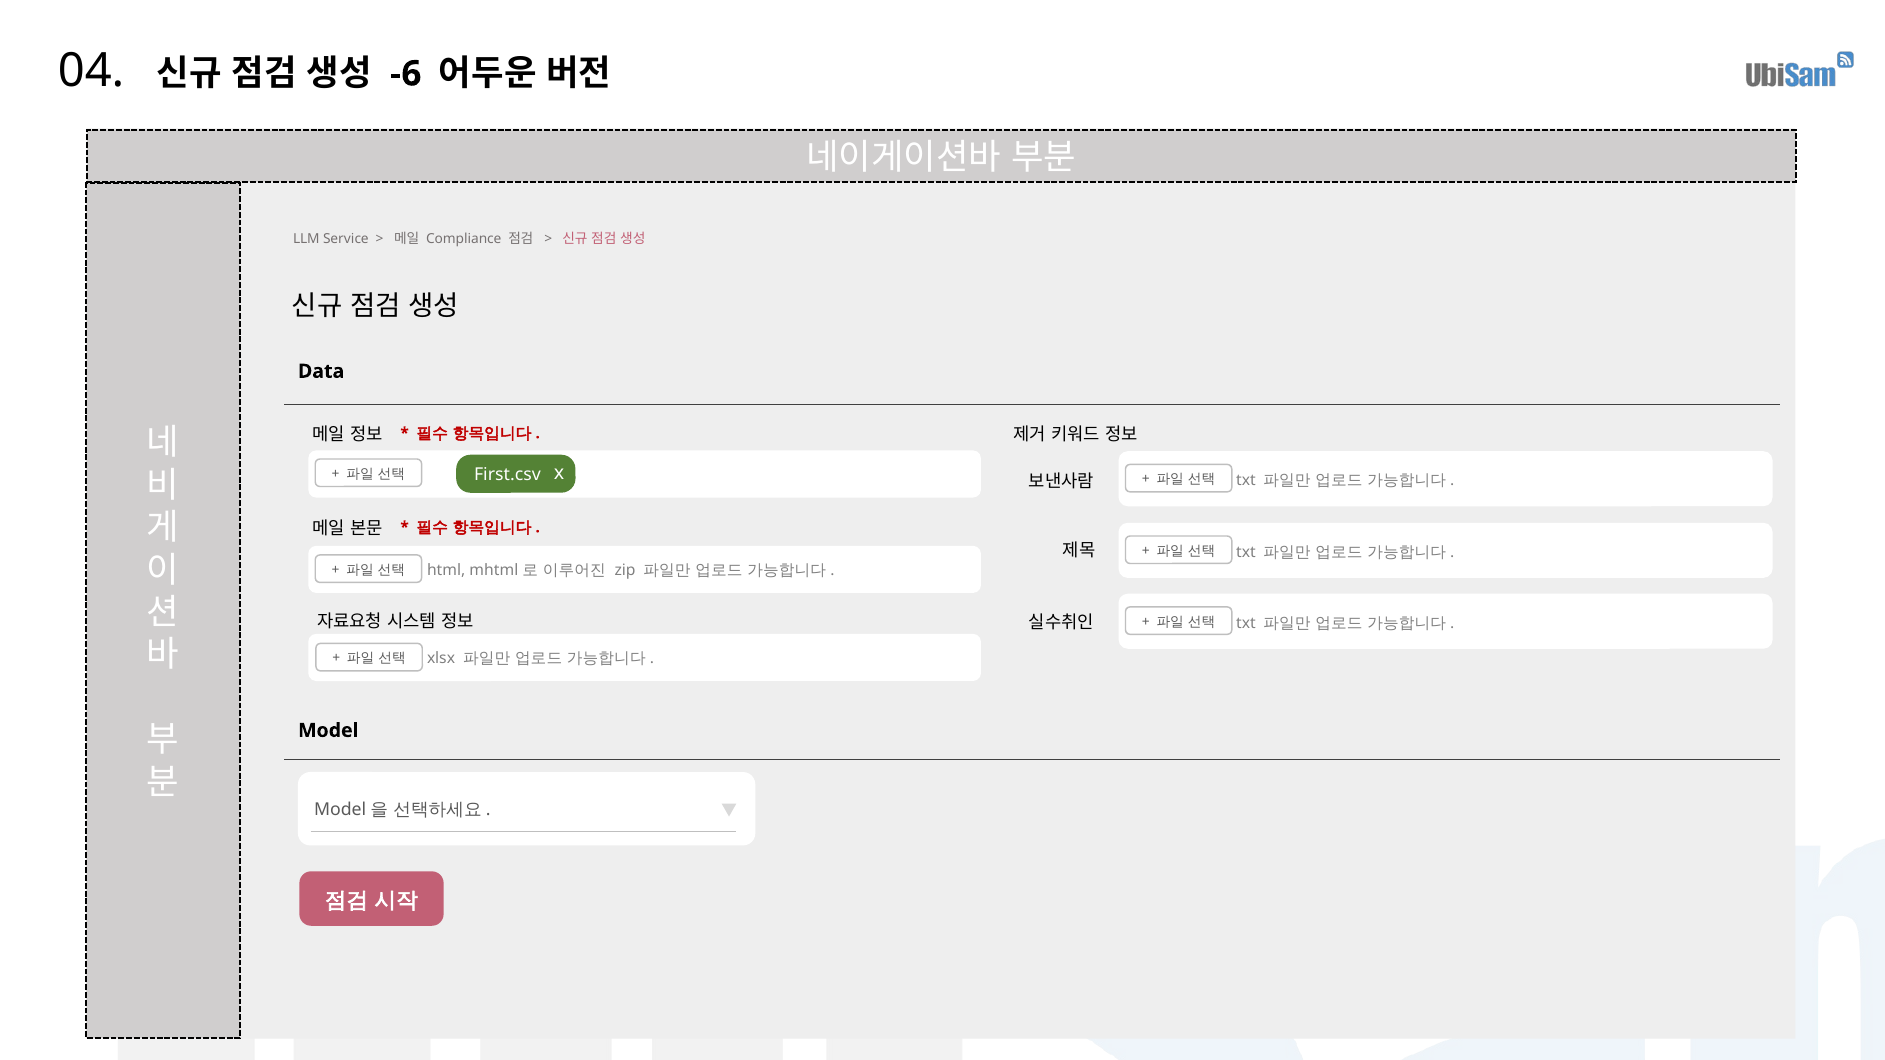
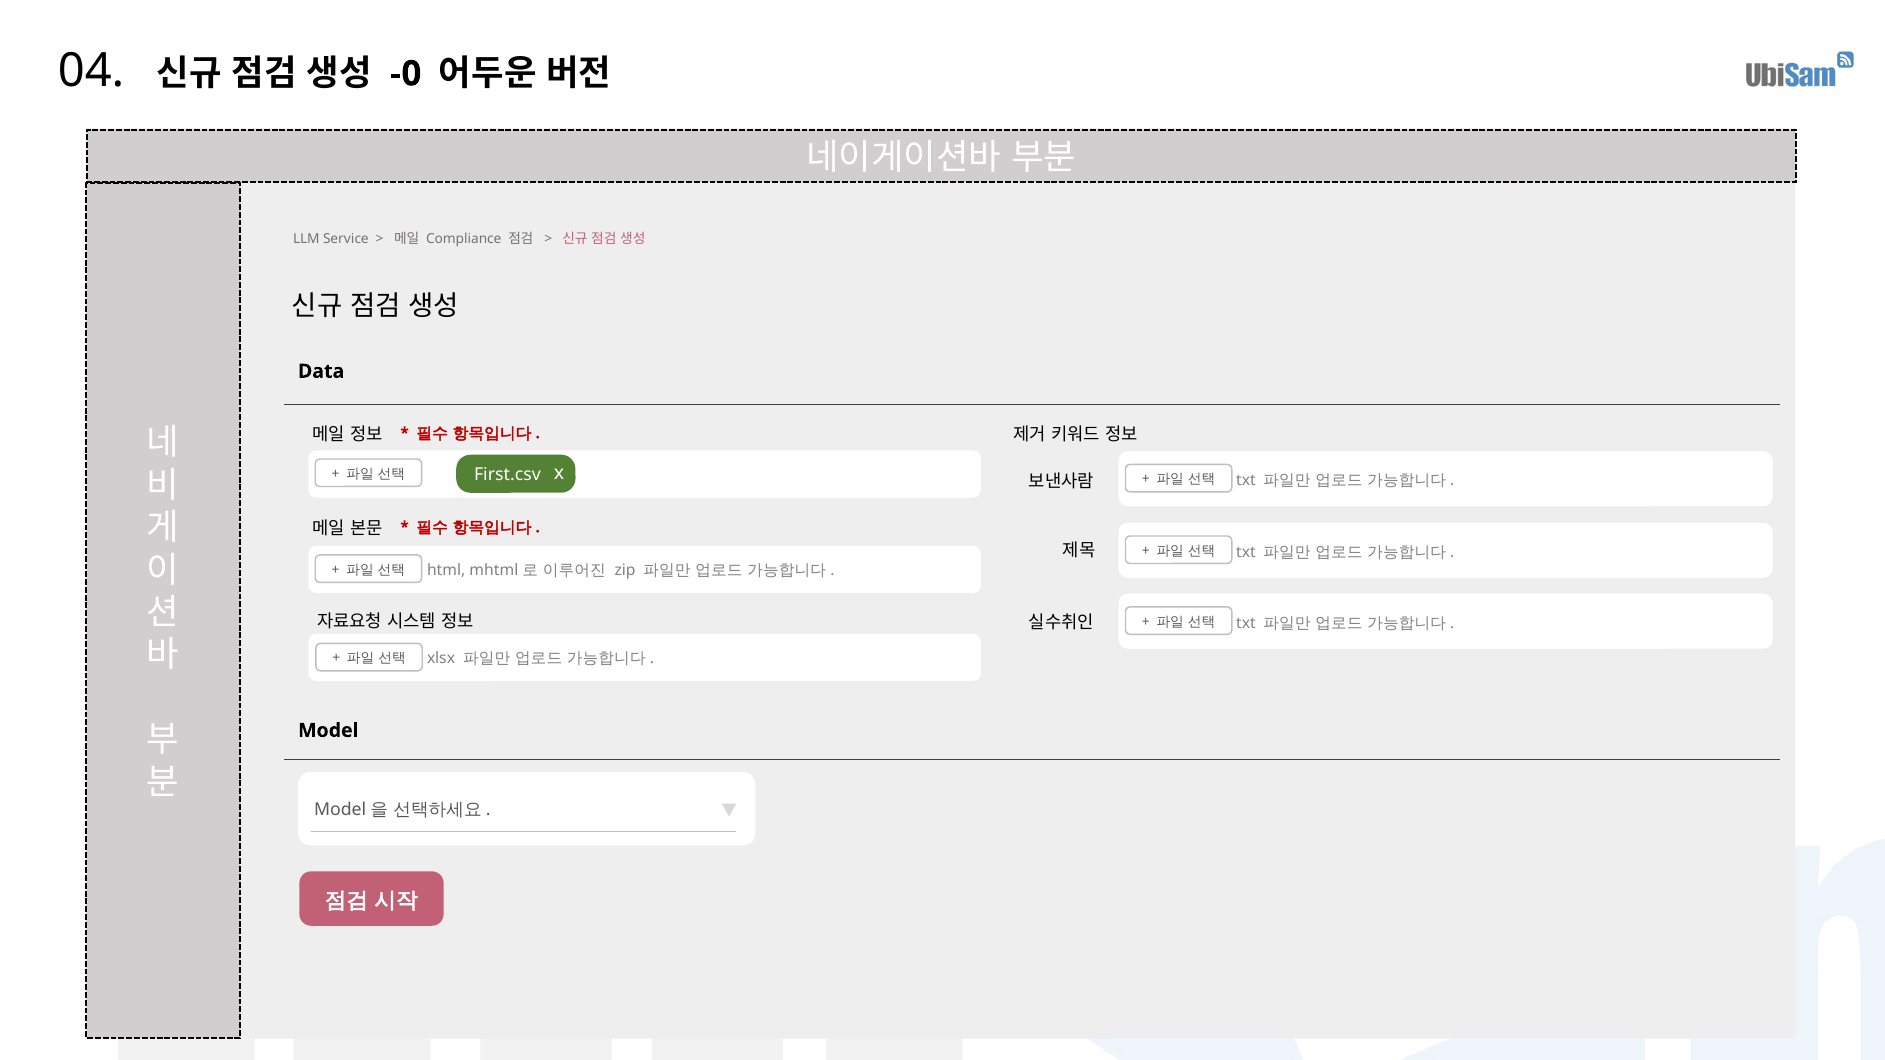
-6: -6 -> -0
